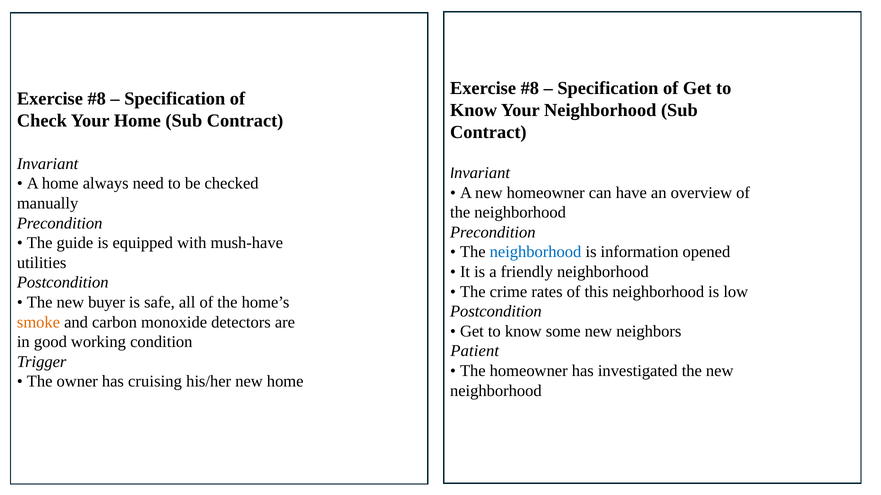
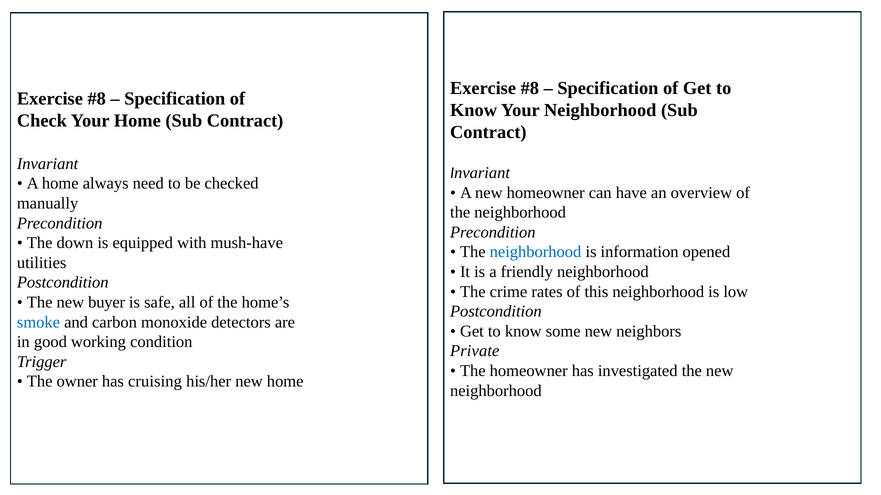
guide: guide -> down
smoke colour: orange -> blue
Patient: Patient -> Private
